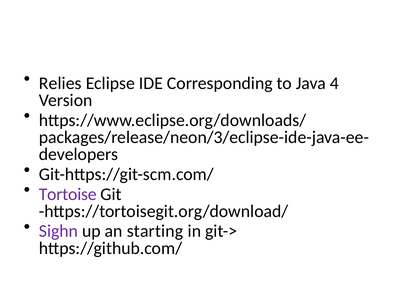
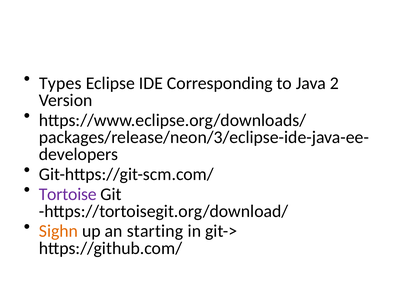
Relies: Relies -> Types
4: 4 -> 2
Sighn colour: purple -> orange
